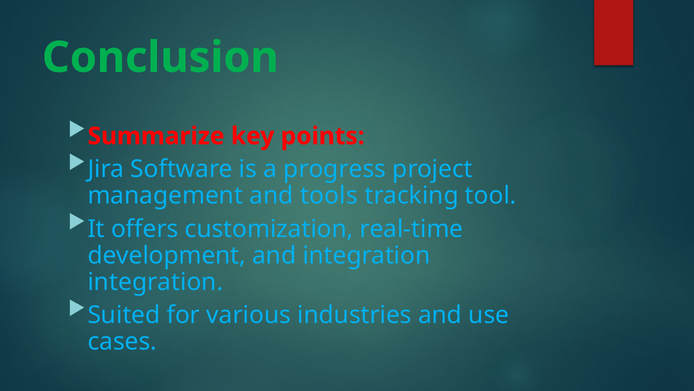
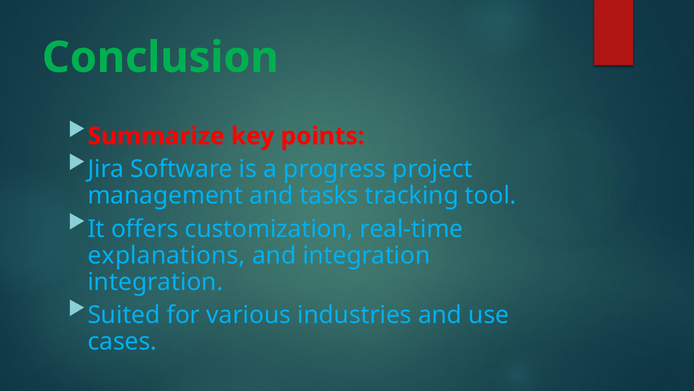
tools: tools -> tasks
development: development -> explanations
